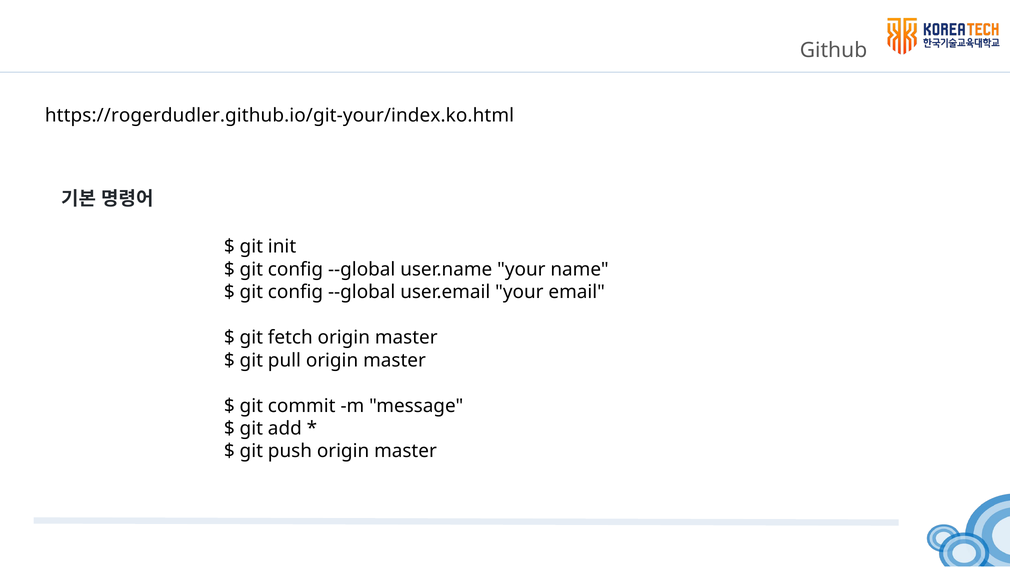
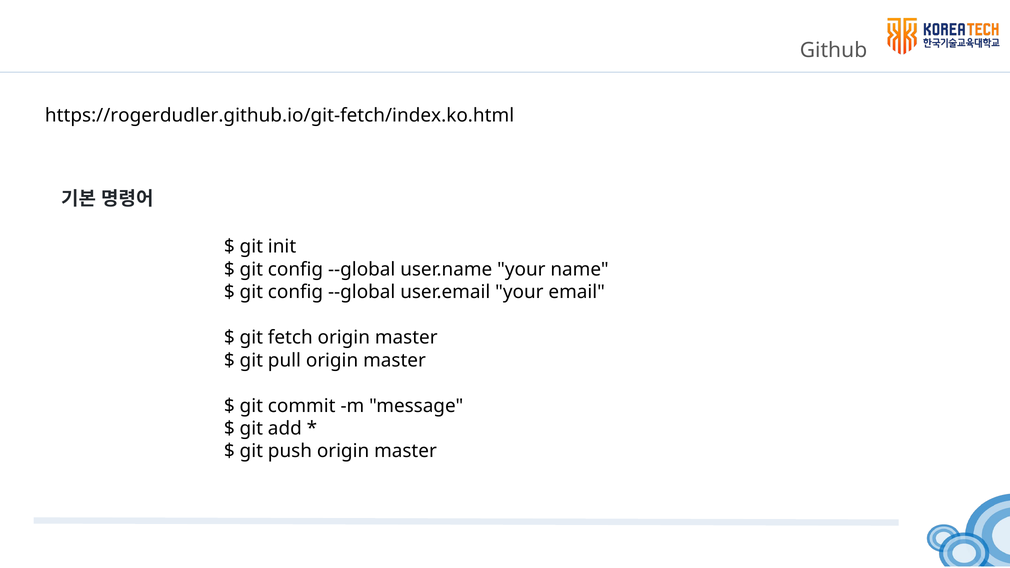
https://rogerdudler.github.io/git-your/index.ko.html: https://rogerdudler.github.io/git-your/index.ko.html -> https://rogerdudler.github.io/git-fetch/index.ko.html
